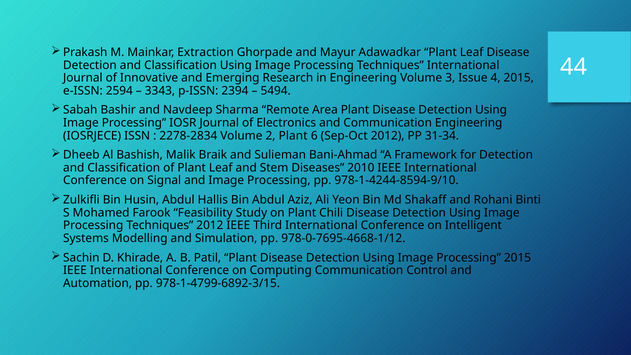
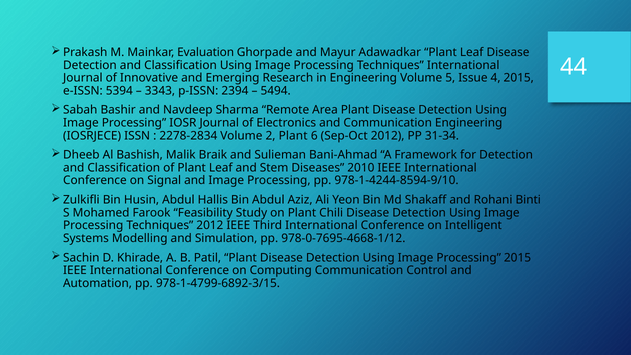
Extraction: Extraction -> Evaluation
3: 3 -> 5
2594: 2594 -> 5394
